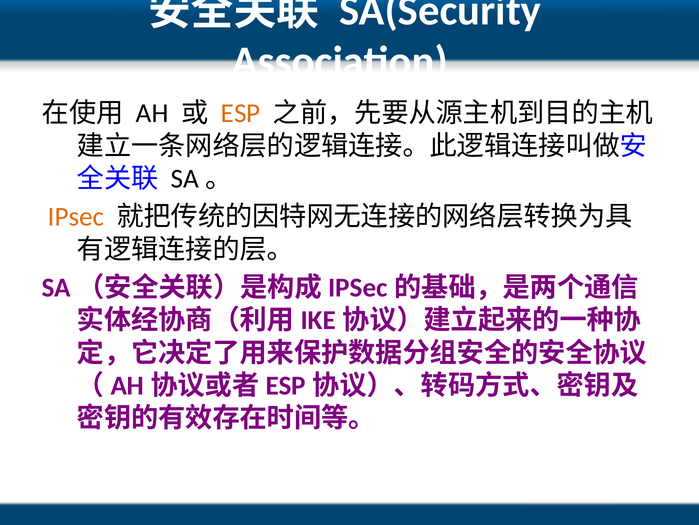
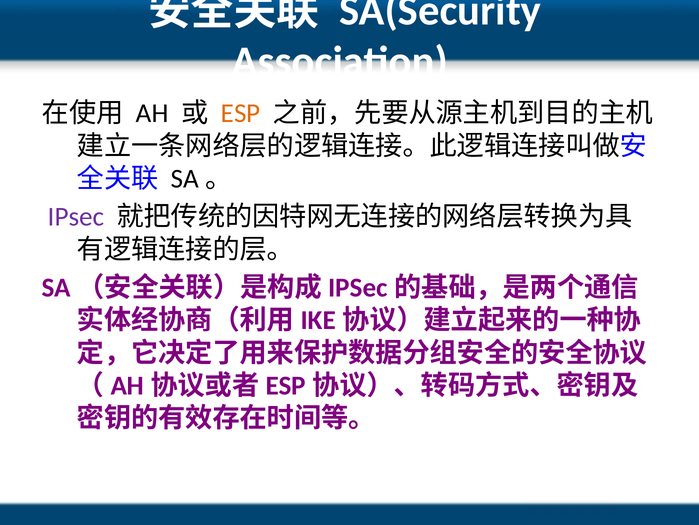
IPsec colour: orange -> purple
